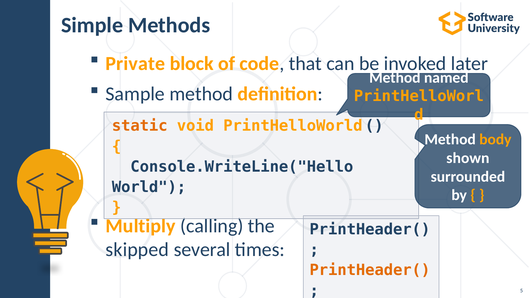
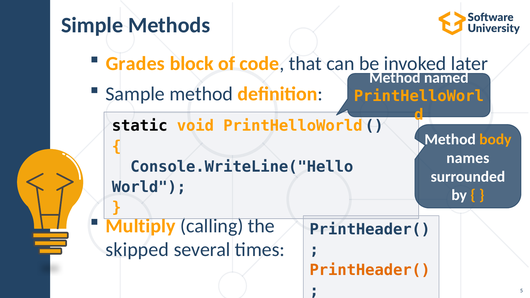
Private: Private -> Grades
static colour: orange -> black
shown: shown -> names
